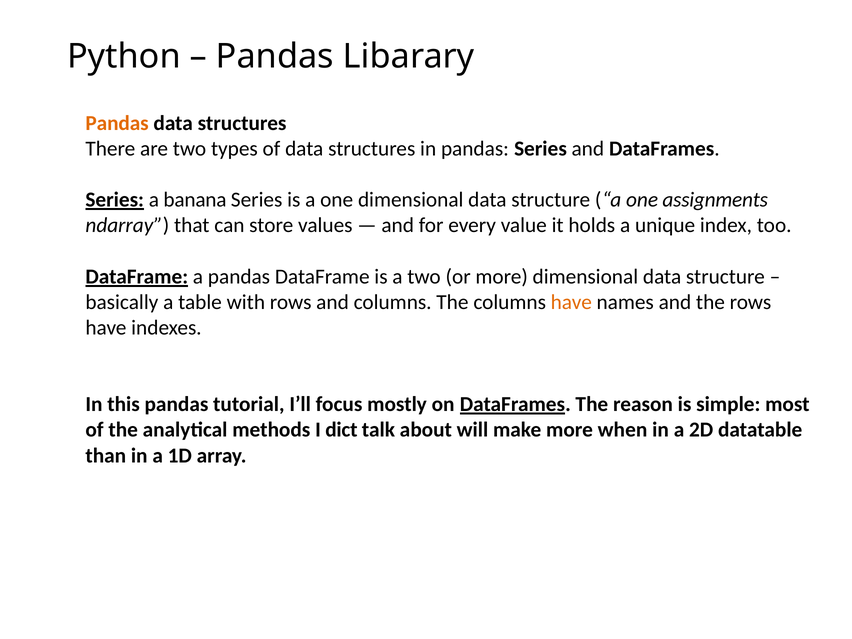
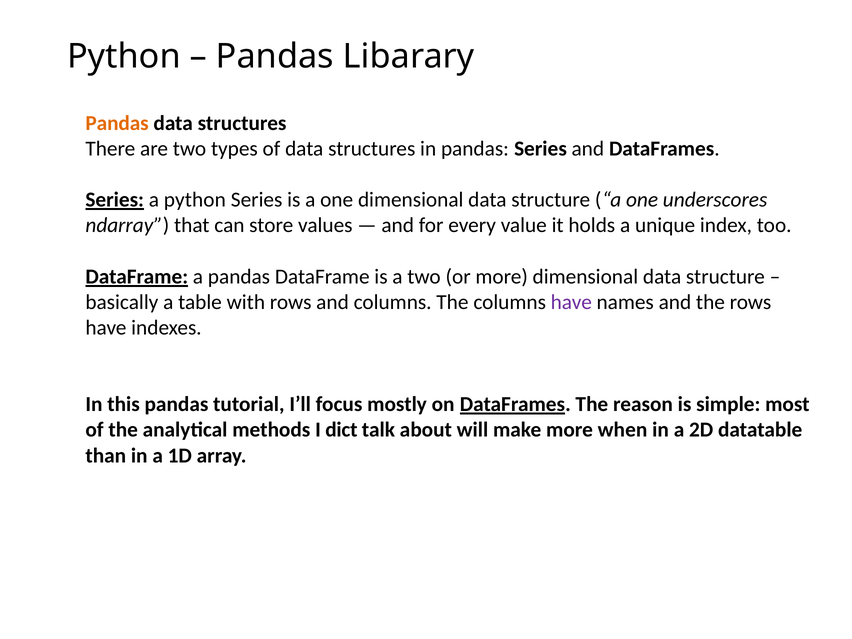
a banana: banana -> python
assignments: assignments -> underscores
have at (571, 302) colour: orange -> purple
